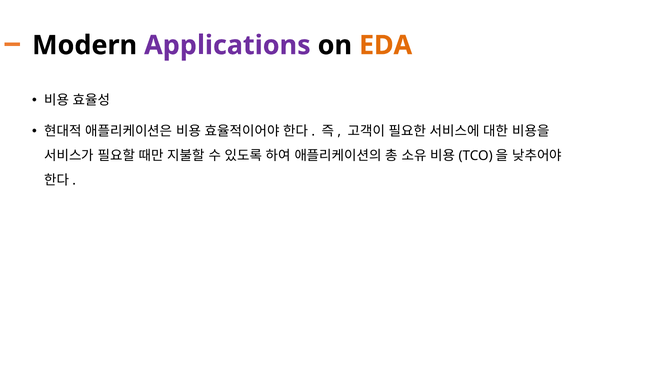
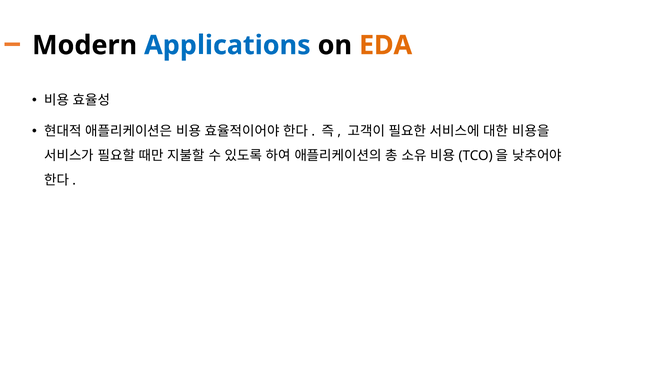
Applications colour: purple -> blue
